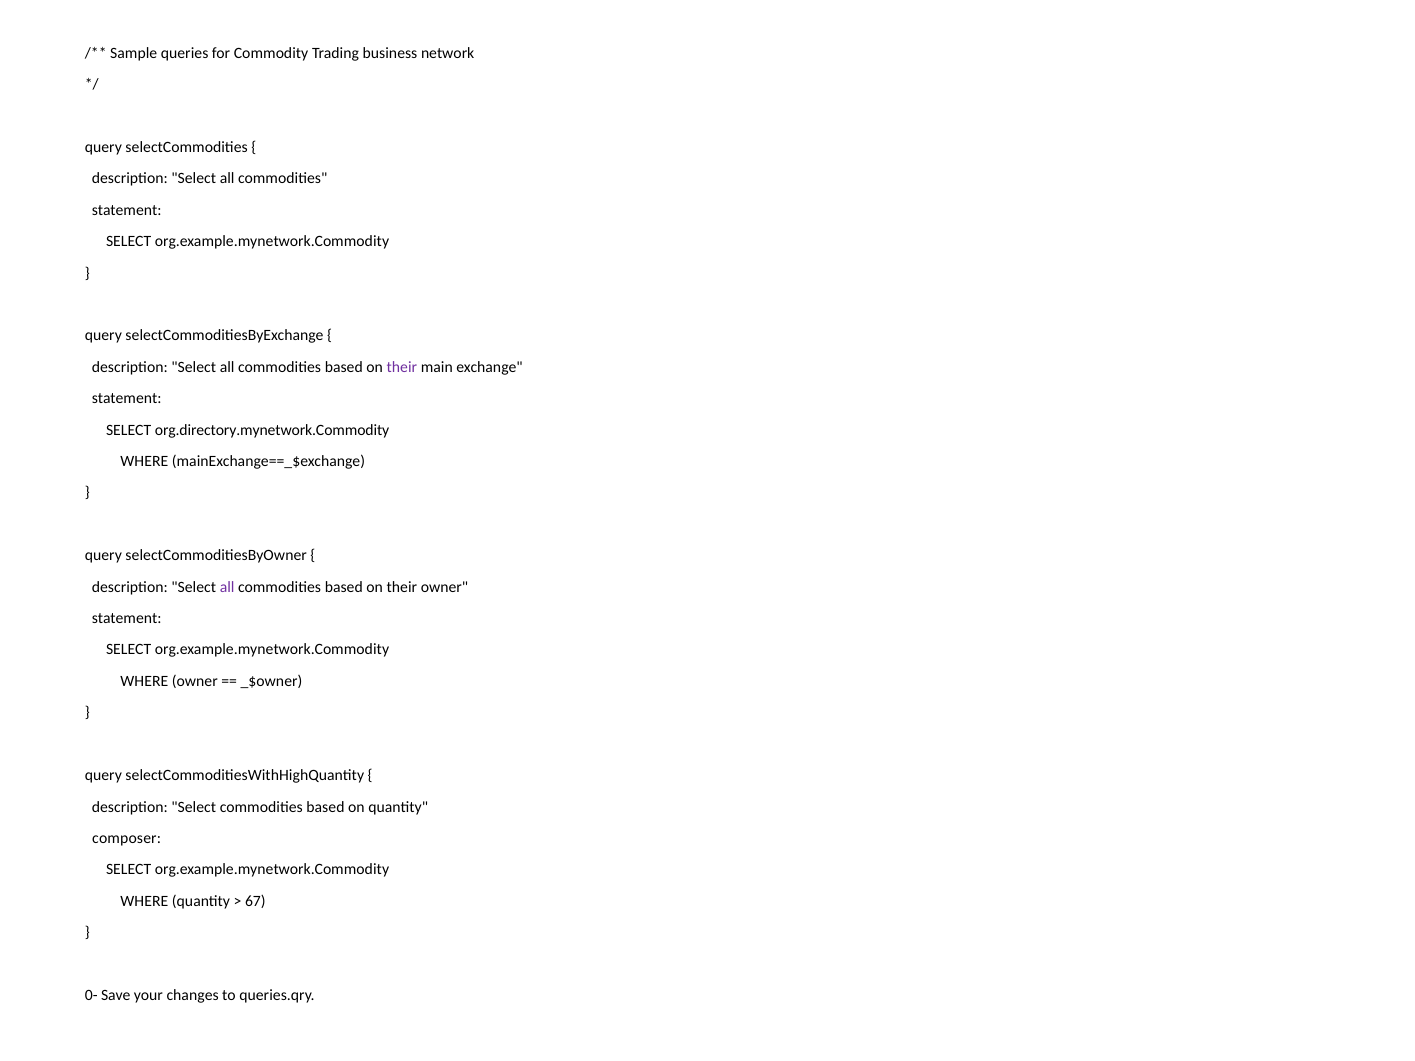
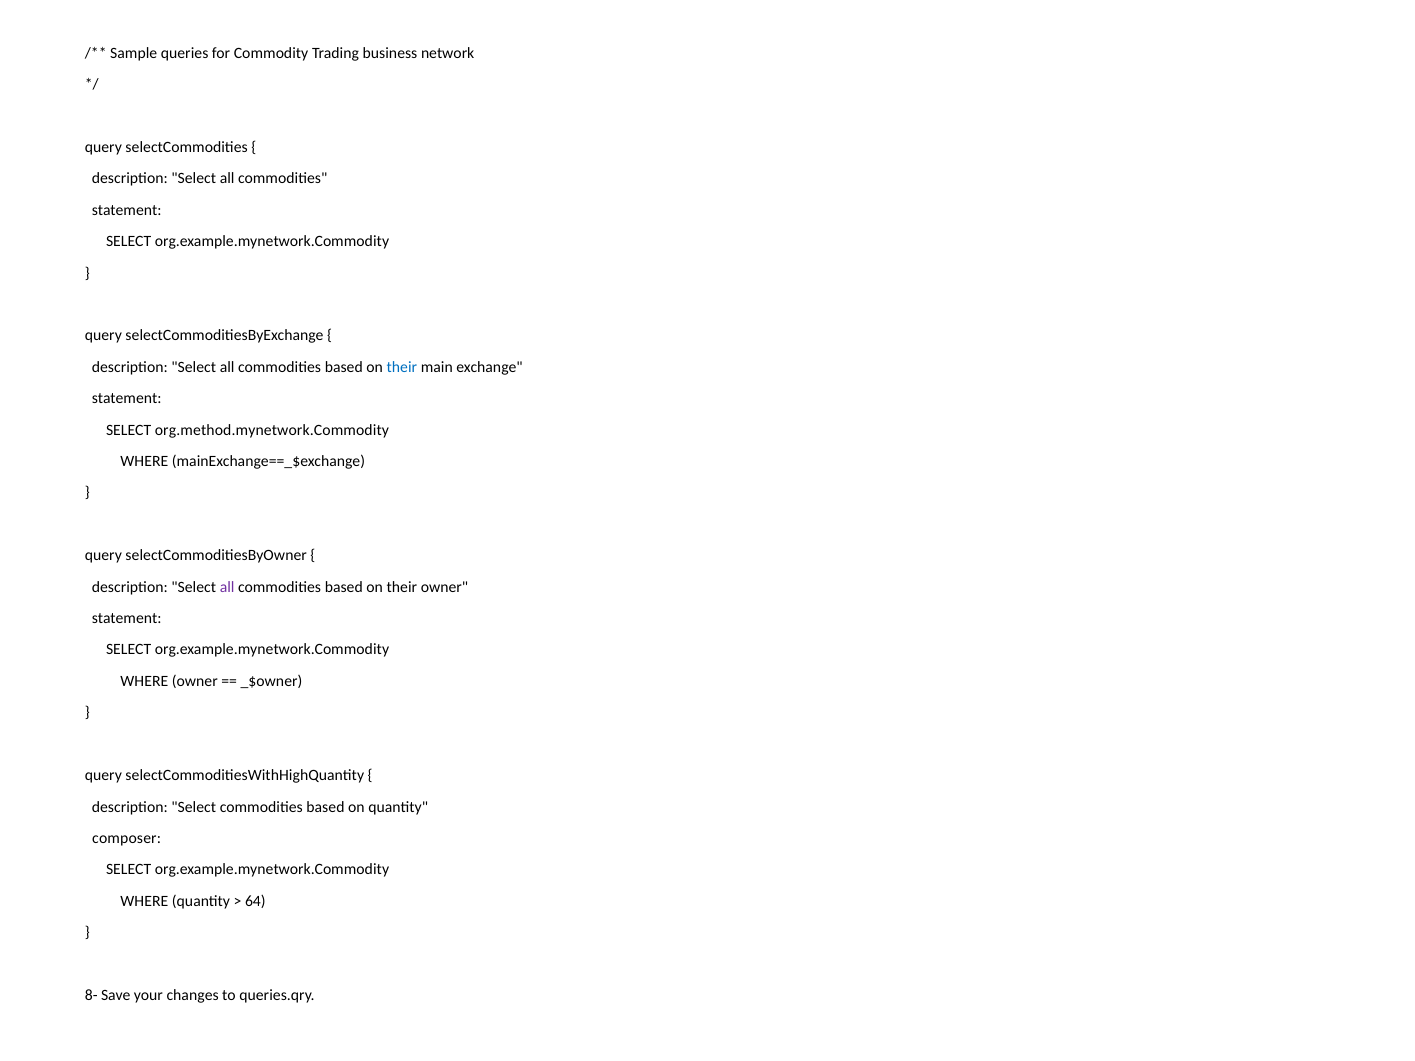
their at (402, 367) colour: purple -> blue
org.directory.mynetwork.Commodity: org.directory.mynetwork.Commodity -> org.method.mynetwork.Commodity
67: 67 -> 64
0-: 0- -> 8-
